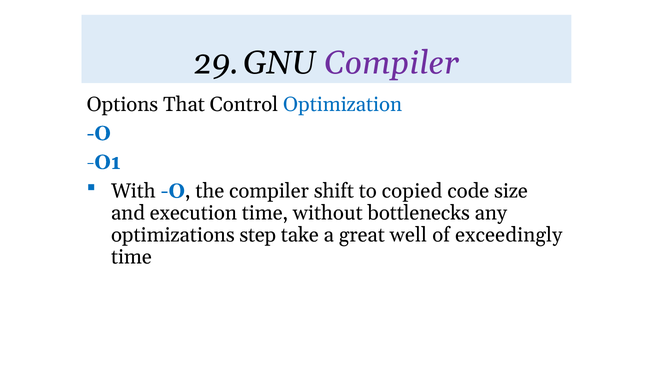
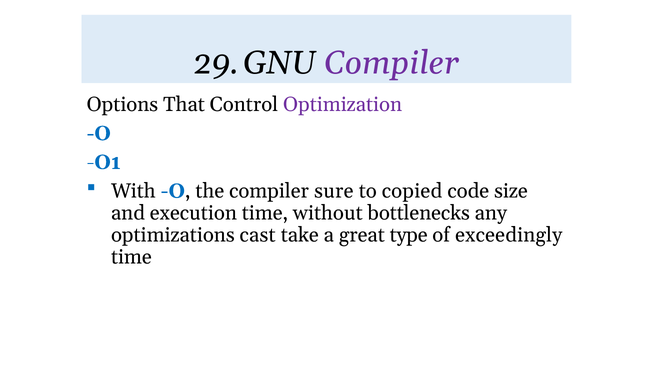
Optimization colour: blue -> purple
shift: shift -> sure
step: step -> cast
well: well -> type
